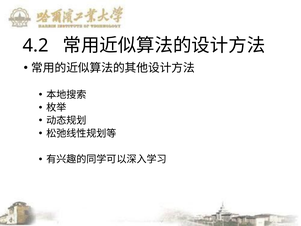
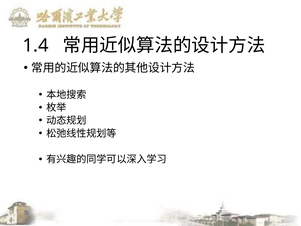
4.2: 4.2 -> 1.4
